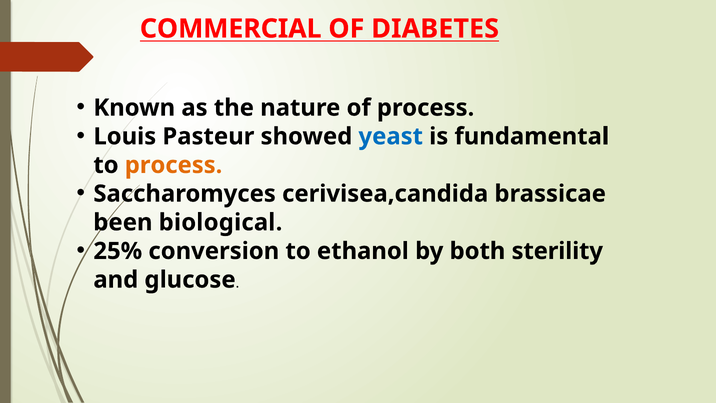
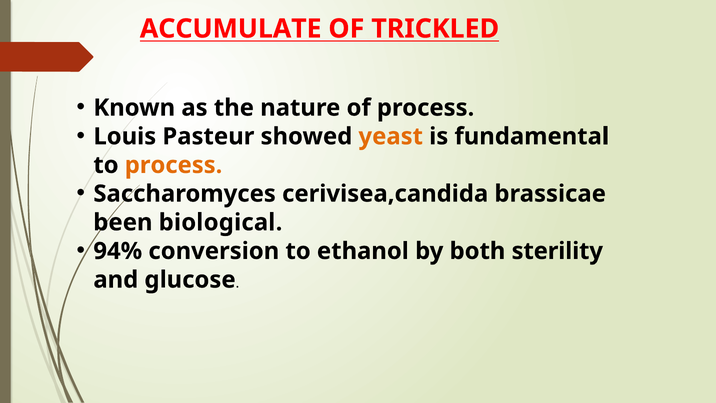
COMMERCIAL: COMMERCIAL -> ACCUMULATE
DIABETES: DIABETES -> TRICKLED
yeast colour: blue -> orange
25%: 25% -> 94%
